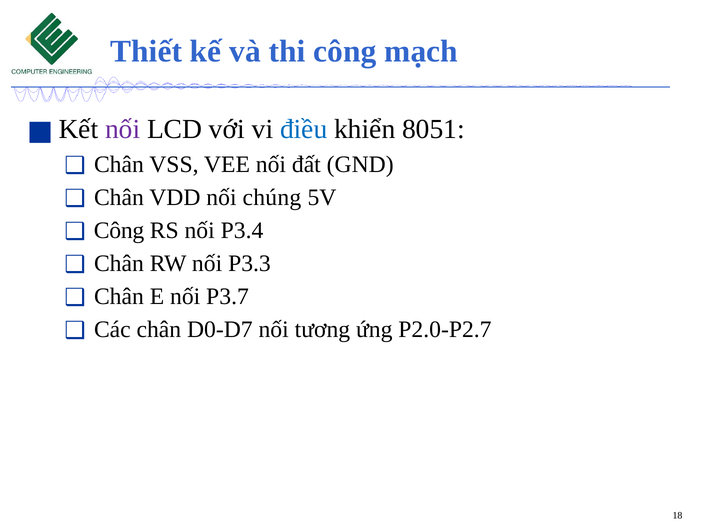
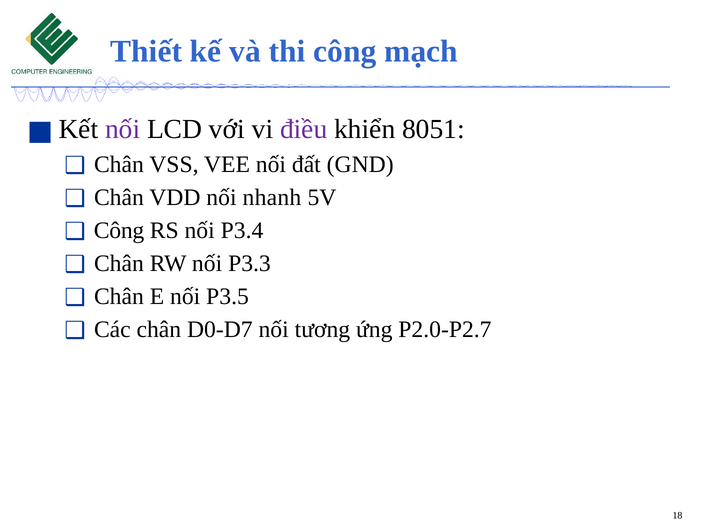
điều colour: blue -> purple
chúng: chúng -> nhanh
P3.7: P3.7 -> P3.5
